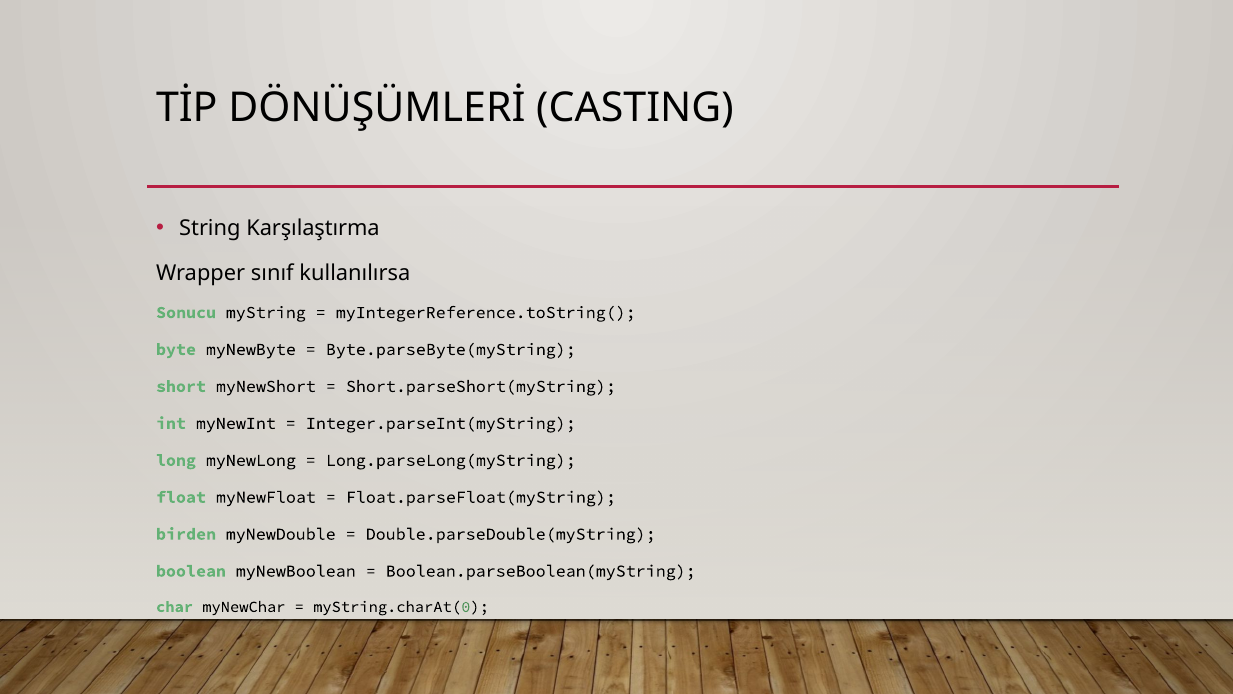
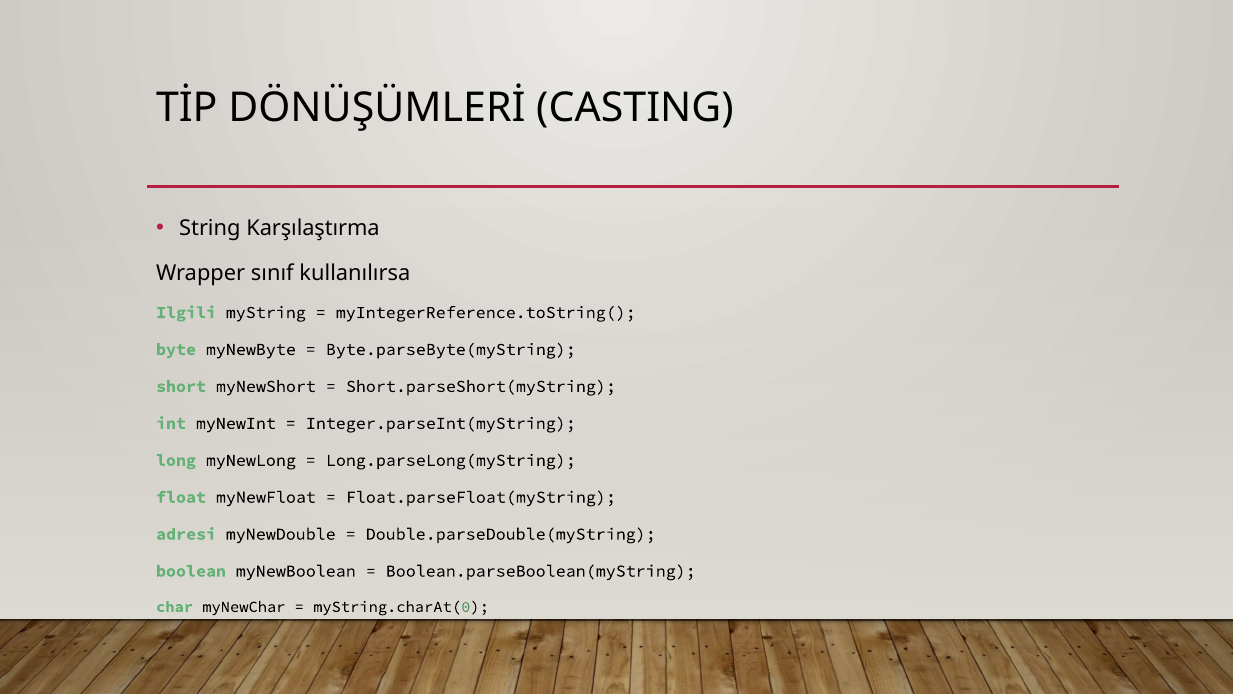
Sonucu: Sonucu -> Ilgili
birden: birden -> adresi
